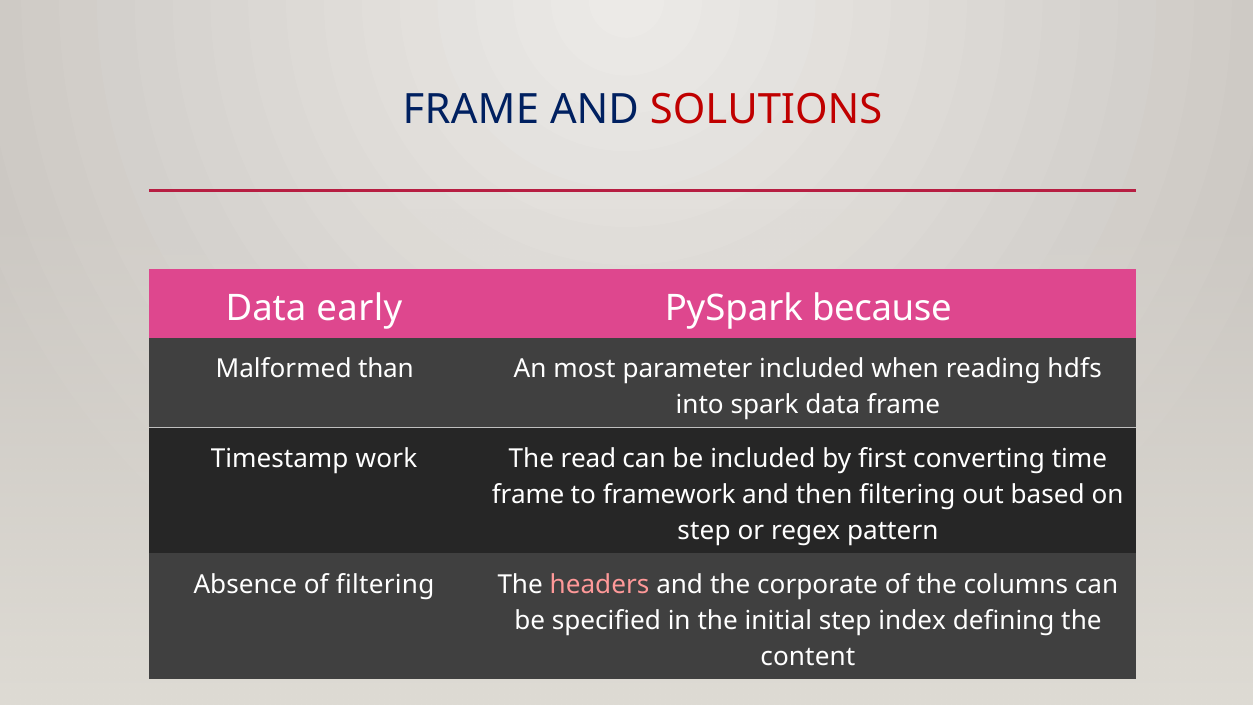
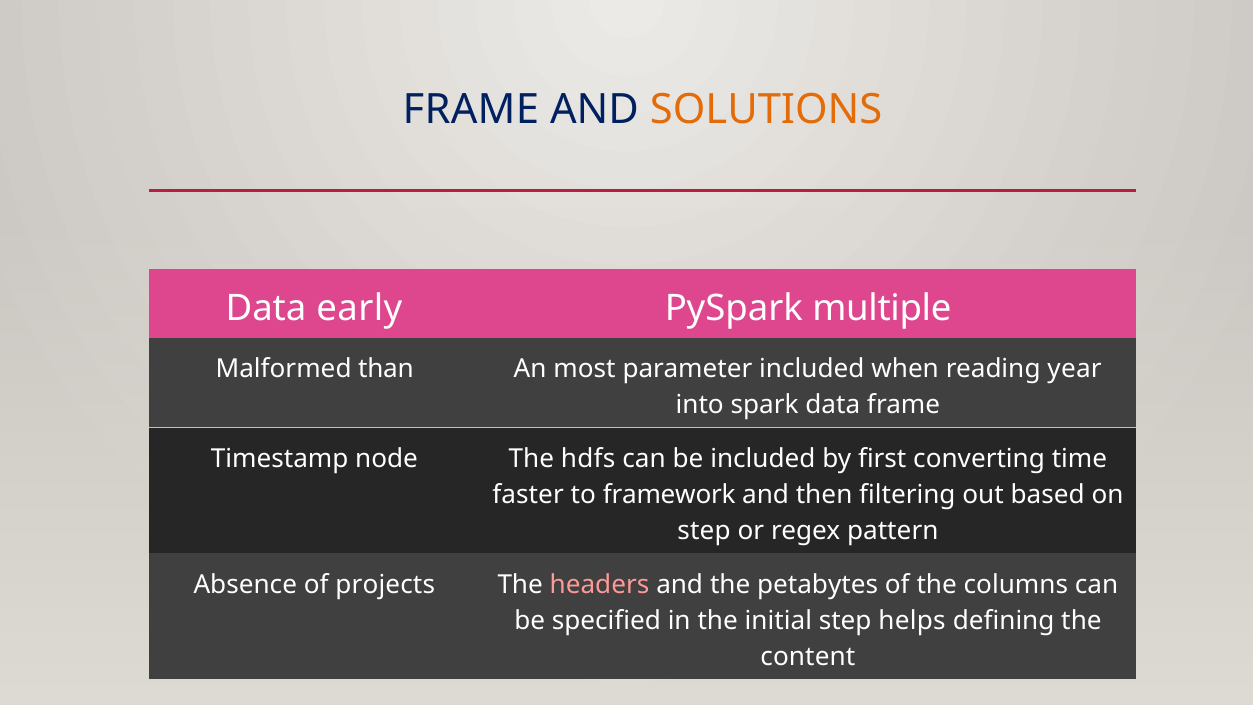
SOLUTIONS colour: red -> orange
because: because -> multiple
hdfs: hdfs -> year
work: work -> node
read: read -> hdfs
frame at (528, 495): frame -> faster
of filtering: filtering -> projects
corporate: corporate -> petabytes
index: index -> helps
